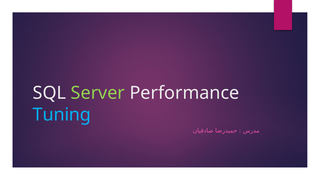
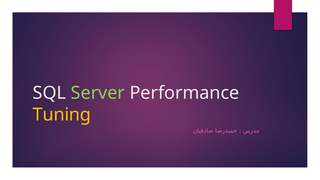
Tuning colour: light blue -> yellow
